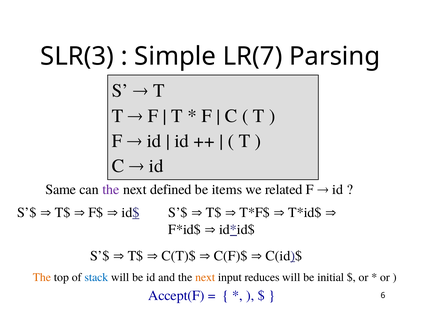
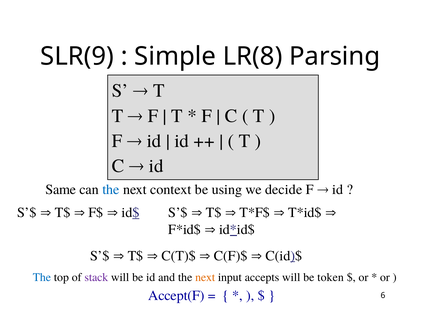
SLR(3: SLR(3 -> SLR(9
LR(7: LR(7 -> LR(8
the at (111, 189) colour: purple -> blue
defined: defined -> context
items: items -> using
related: related -> decide
The at (42, 277) colour: orange -> blue
stack colour: blue -> purple
reduces: reduces -> accepts
initial: initial -> token
